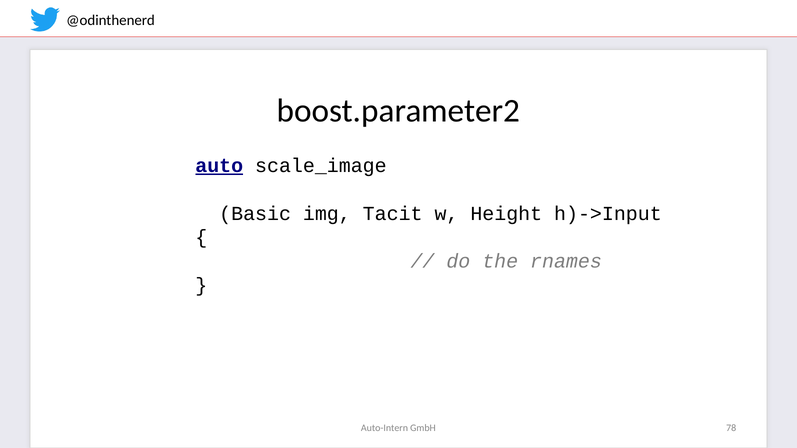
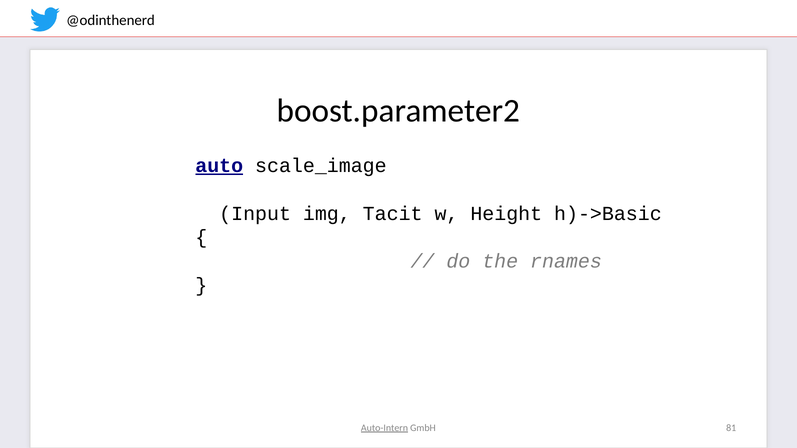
Basic: Basic -> Input
h)->Input: h)->Input -> h)->Basic
Auto-Intern underline: none -> present
78: 78 -> 81
